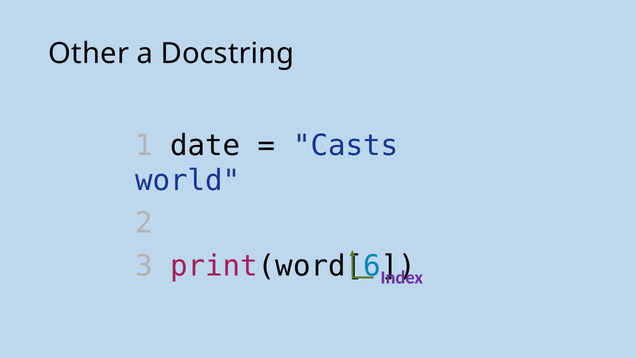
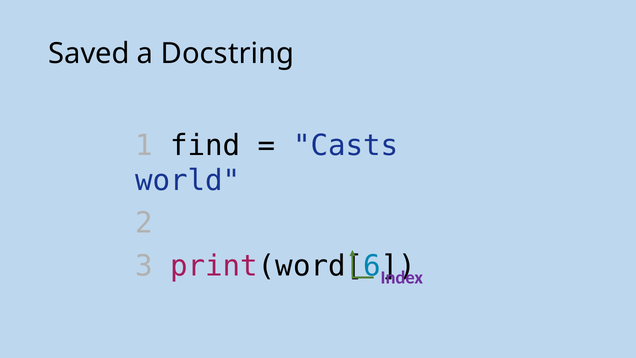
Other: Other -> Saved
date: date -> find
